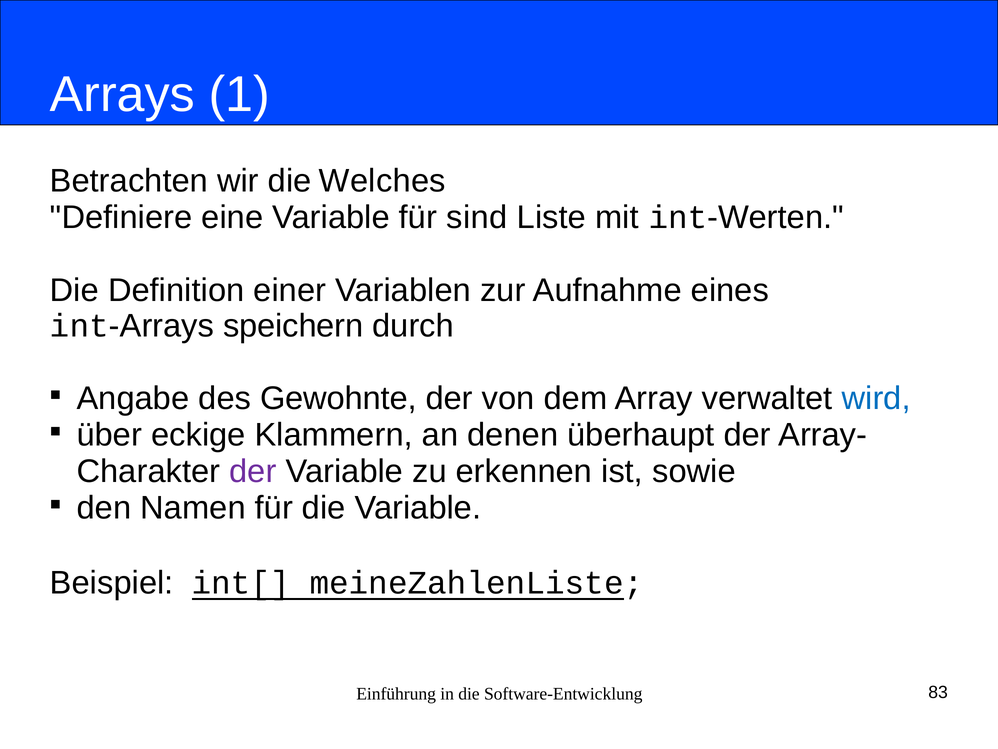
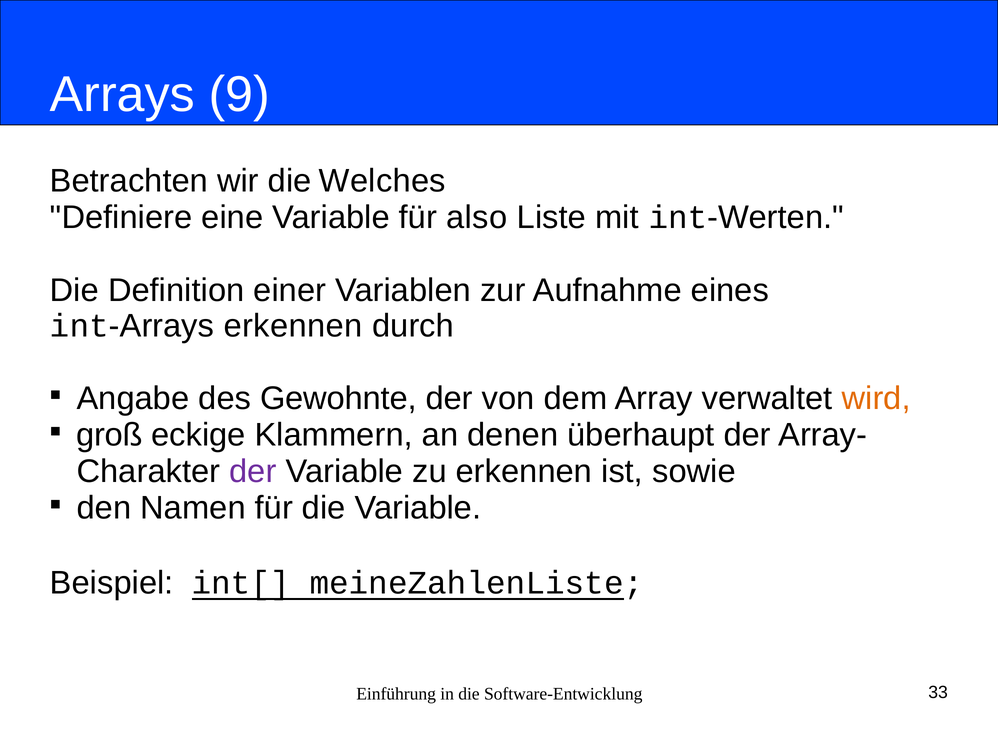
1: 1 -> 9
sind: sind -> also
Arrays speichern: speichern -> erkennen
wird colour: blue -> orange
über: über -> groß
83: 83 -> 33
